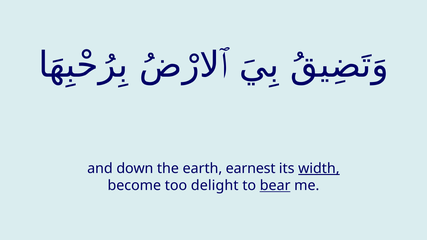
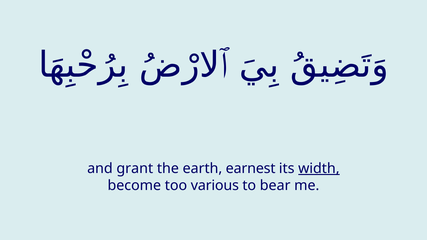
down: down -> grant
delight: delight -> various
bear underline: present -> none
